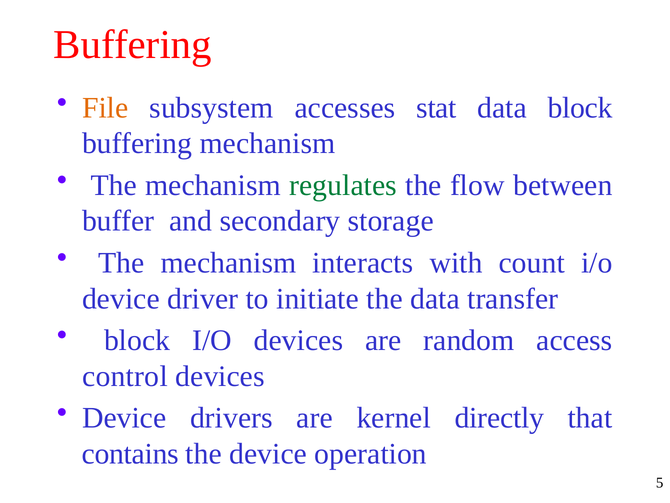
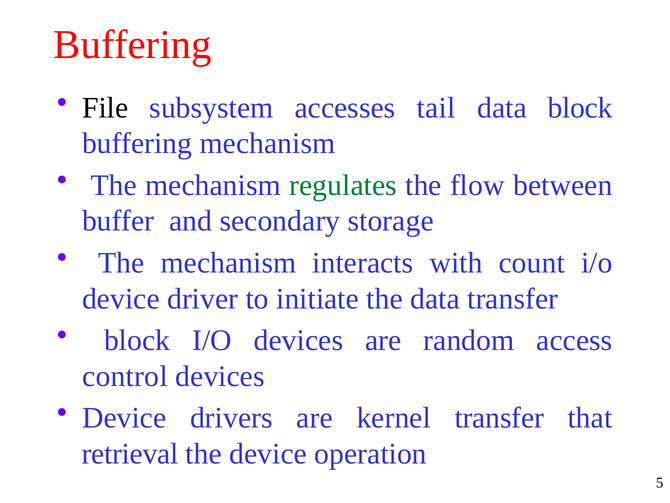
File colour: orange -> black
stat: stat -> tail
kernel directly: directly -> transfer
contains: contains -> retrieval
